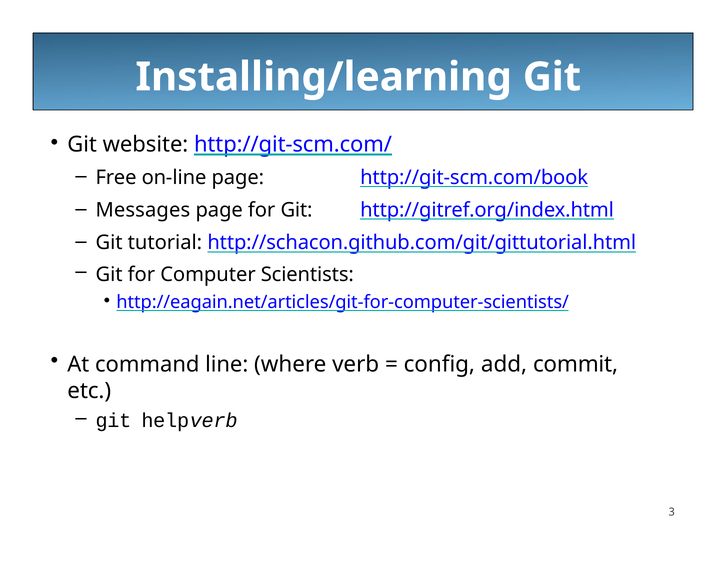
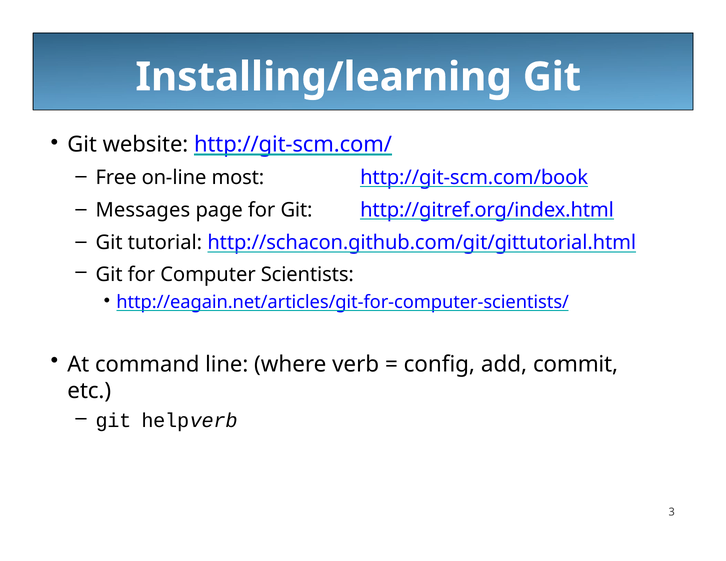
on-line page: page -> most
